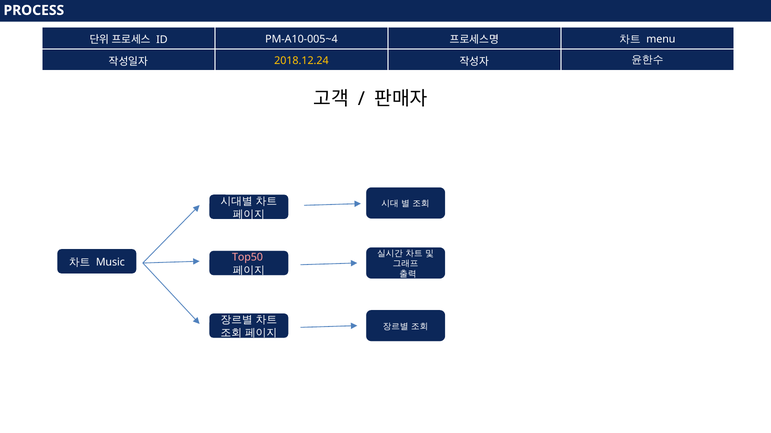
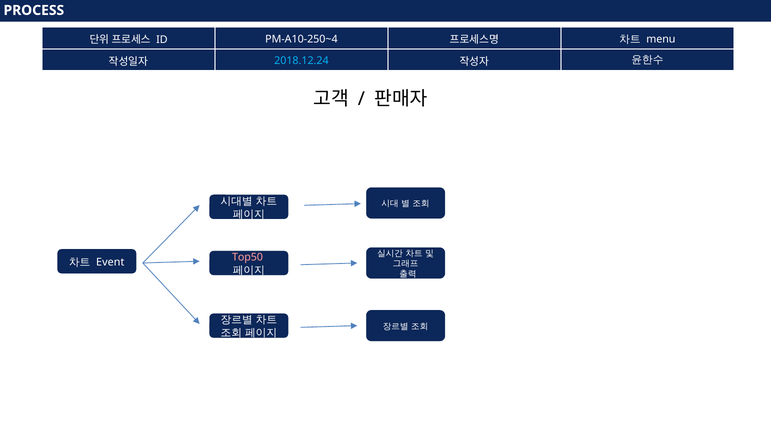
PM-A10-005~4: PM-A10-005~4 -> PM-A10-250~4
2018.12.24 colour: yellow -> light blue
Music: Music -> Event
